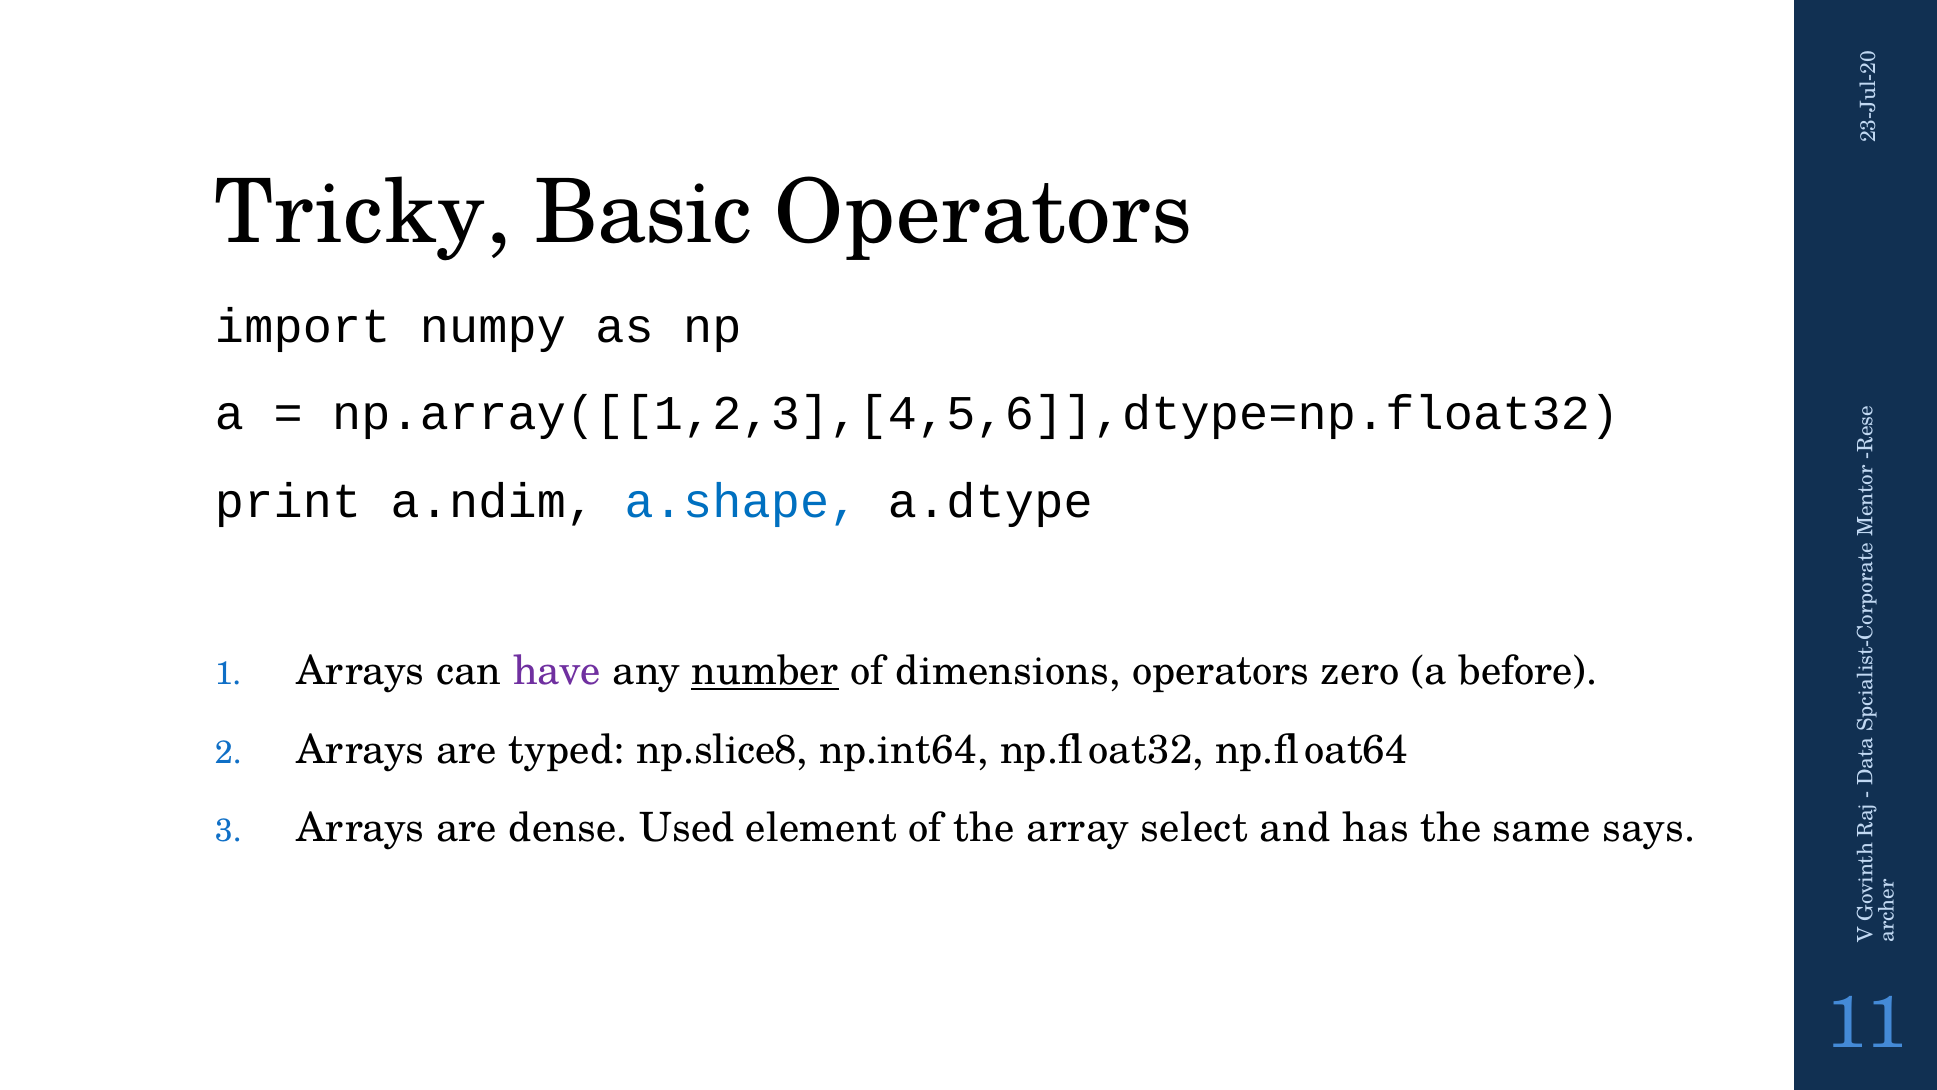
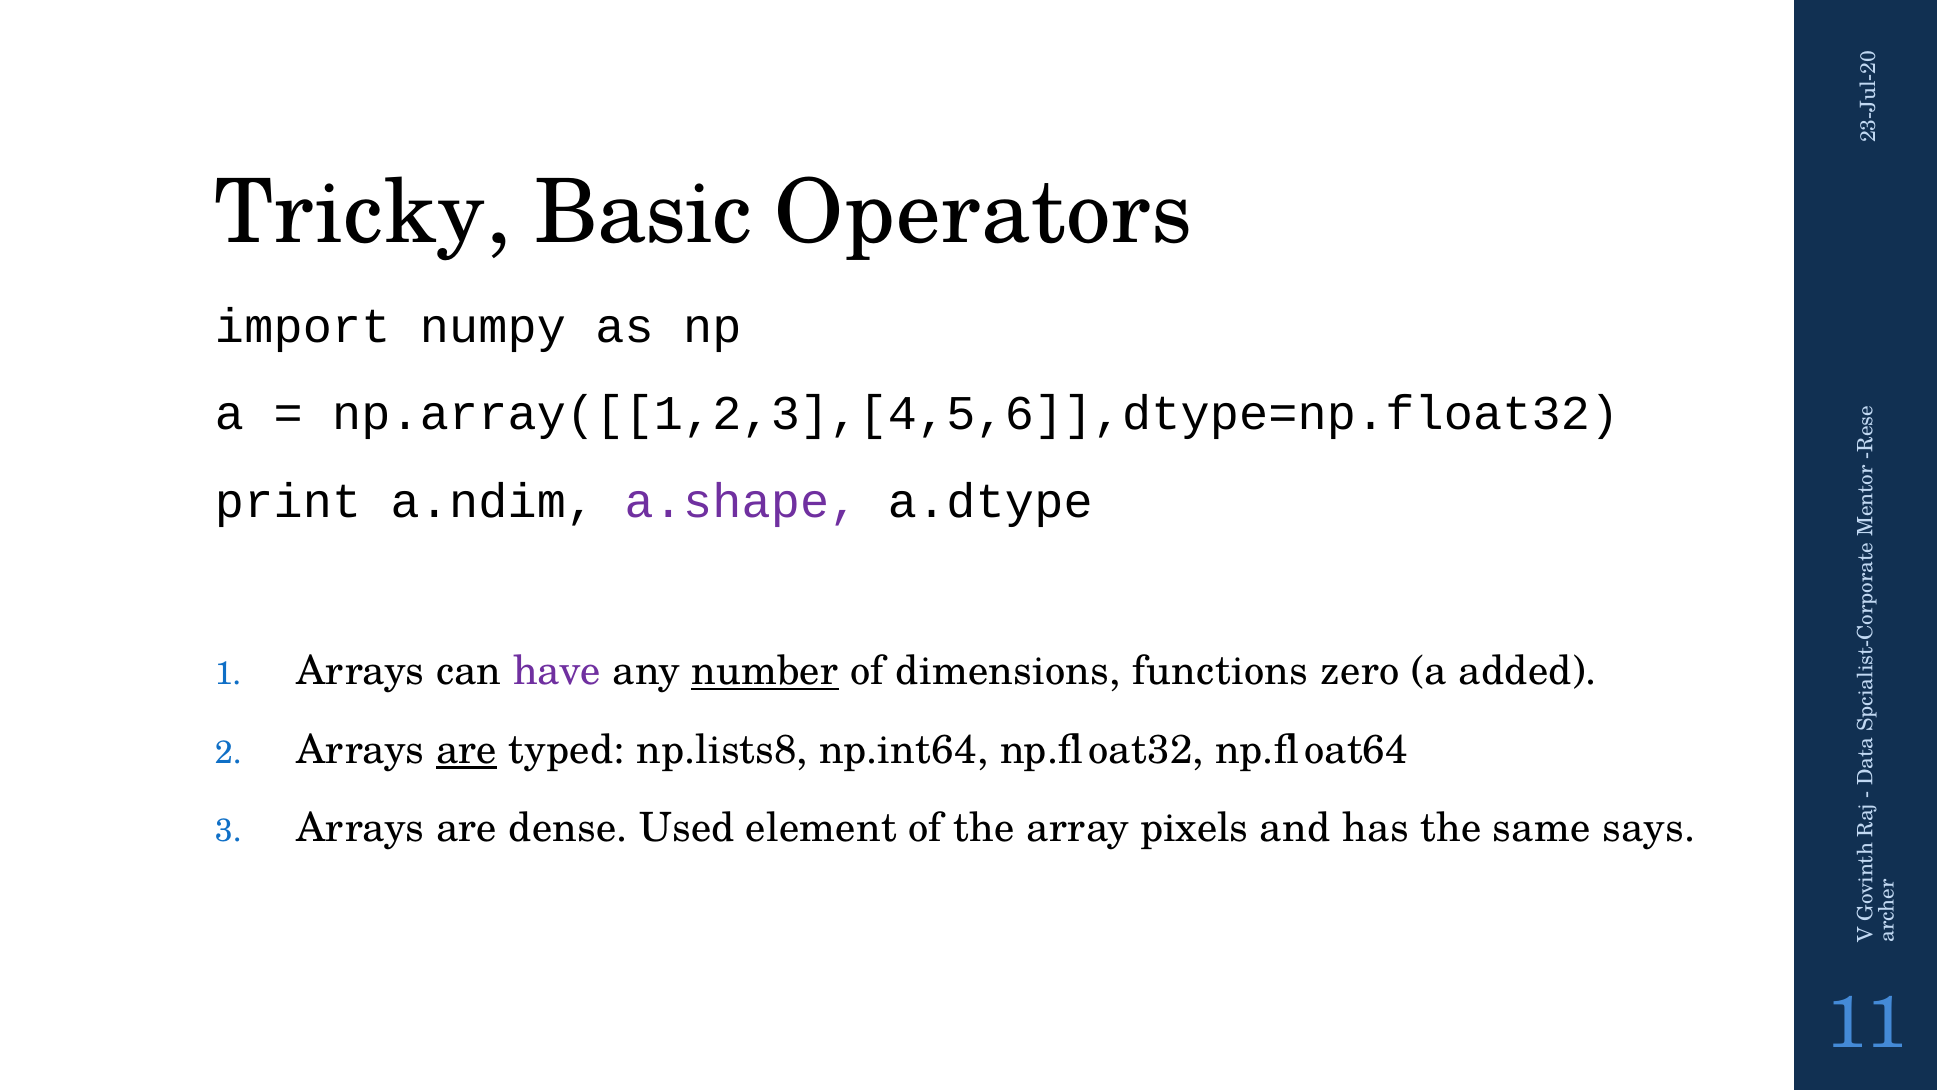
a.shape colour: blue -> purple
dimensions operators: operators -> functions
before: before -> added
are at (467, 750) underline: none -> present
np.slice8: np.slice8 -> np.lists8
select: select -> pixels
